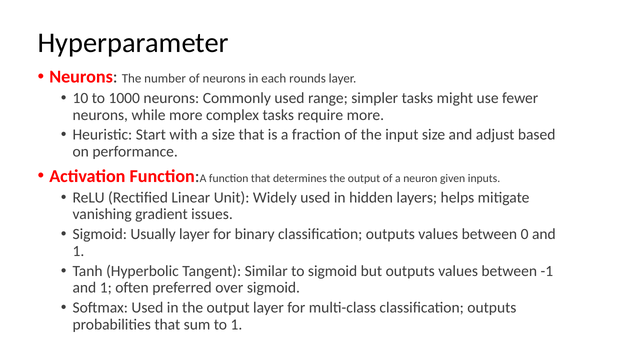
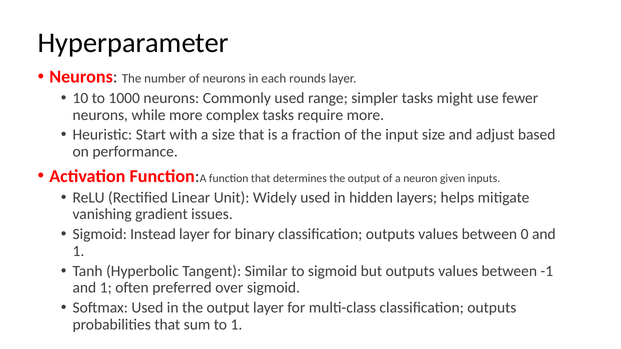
Usually: Usually -> Instead
